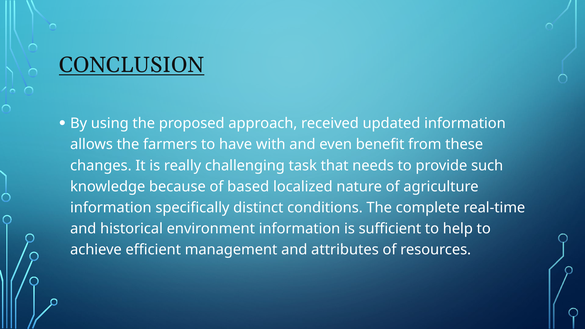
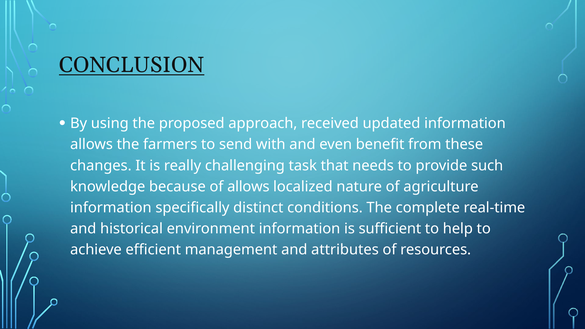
have: have -> send
of based: based -> allows
